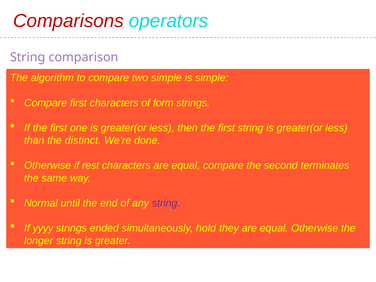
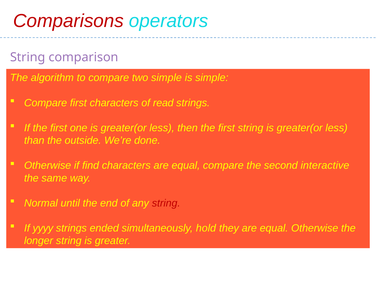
form: form -> read
distinct: distinct -> outside
rest: rest -> find
terminates: terminates -> interactive
string at (166, 203) colour: purple -> red
